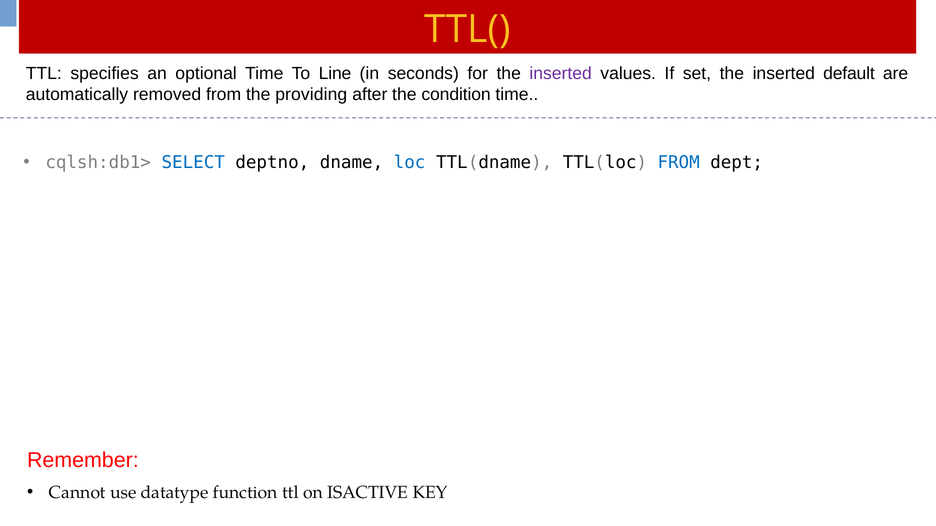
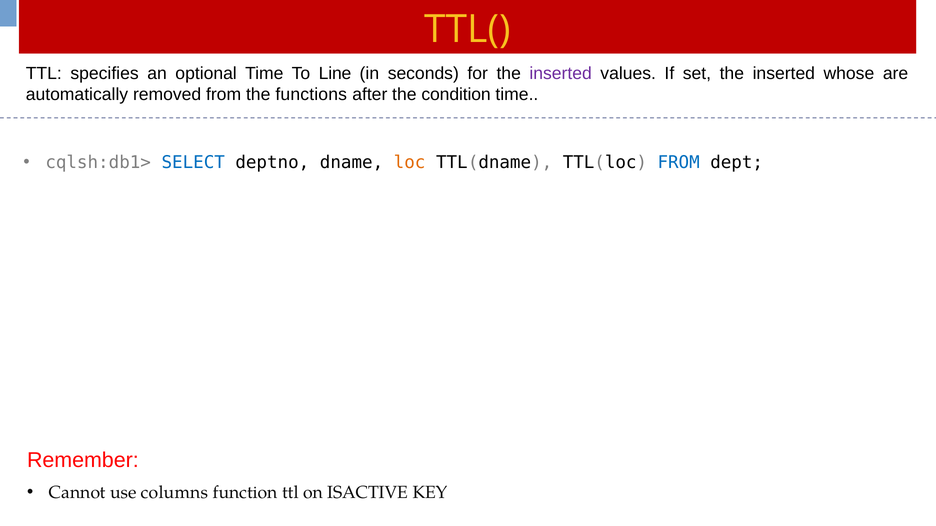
default: default -> whose
providing: providing -> functions
loc colour: blue -> orange
datatype: datatype -> columns
